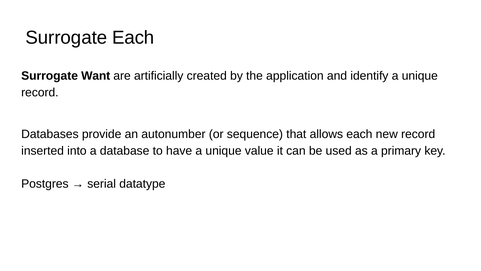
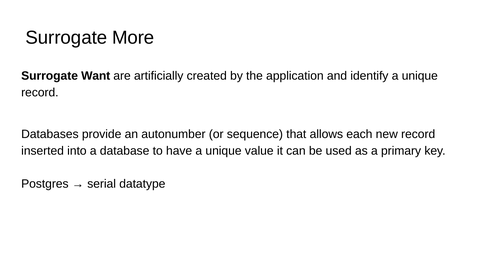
Surrogate Each: Each -> More
